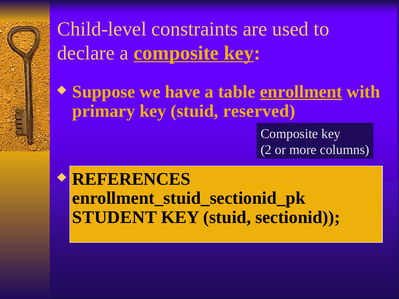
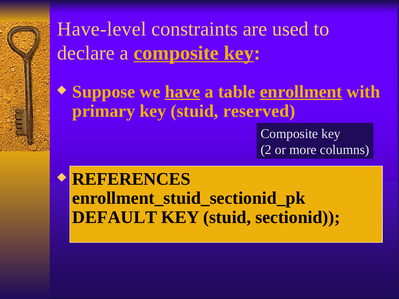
Child-level: Child-level -> Have-level
have underline: none -> present
STUDENT: STUDENT -> DEFAULT
